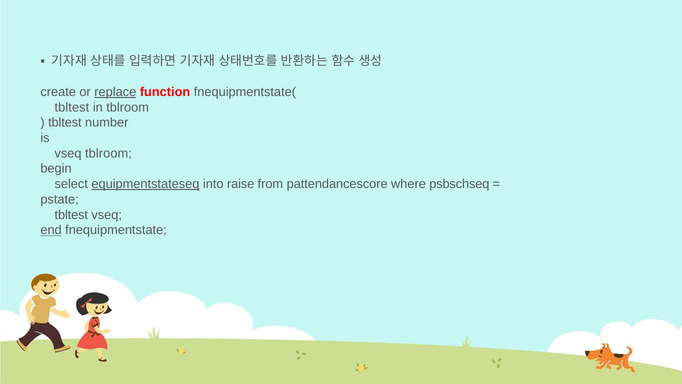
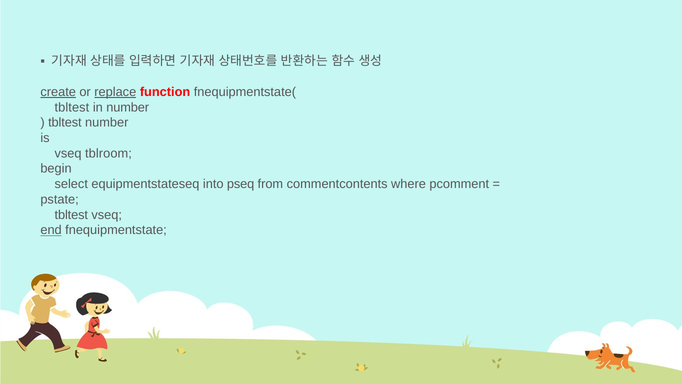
create underline: none -> present
in tblroom: tblroom -> number
equipmentstateseq underline: present -> none
raise: raise -> pseq
pattendancescore: pattendancescore -> commentcontents
psbschseq: psbschseq -> pcomment
